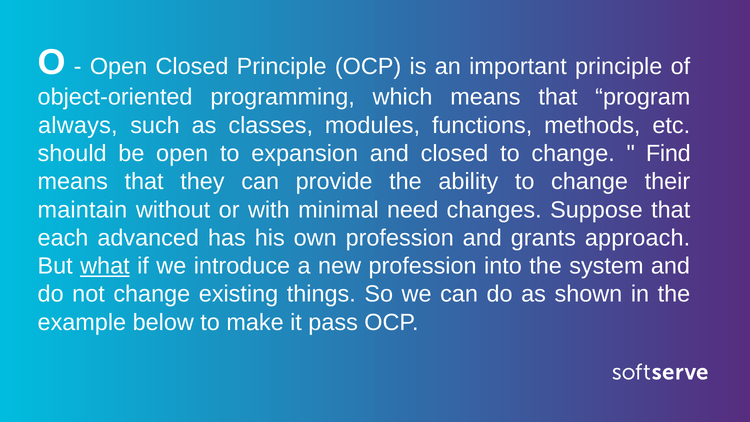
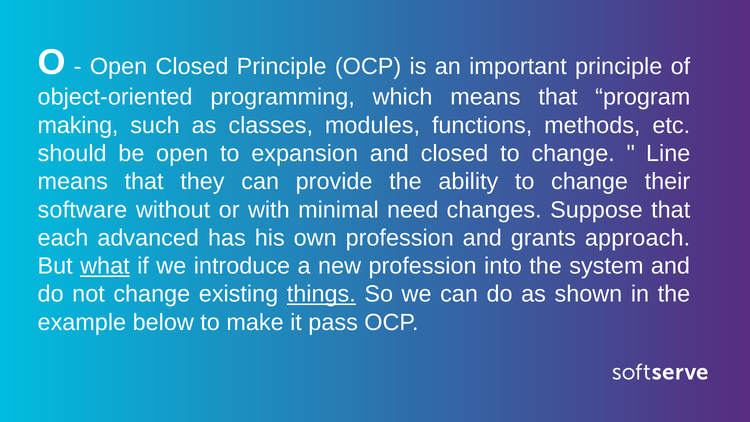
always: always -> making
Find: Find -> Line
maintain: maintain -> software
things underline: none -> present
